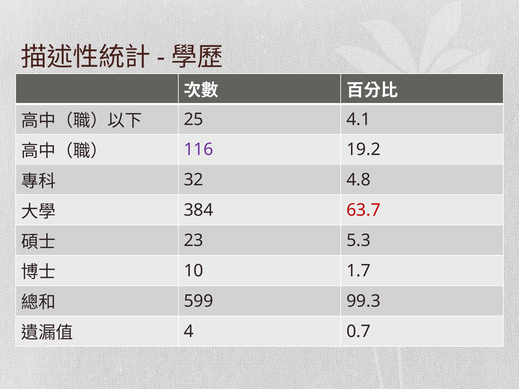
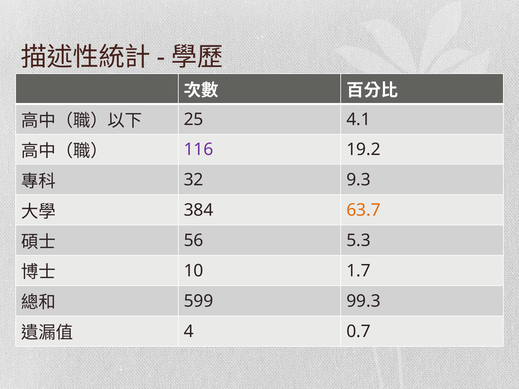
4.8: 4.8 -> 9.3
63.7 colour: red -> orange
23: 23 -> 56
